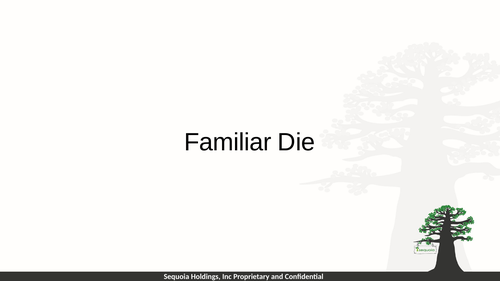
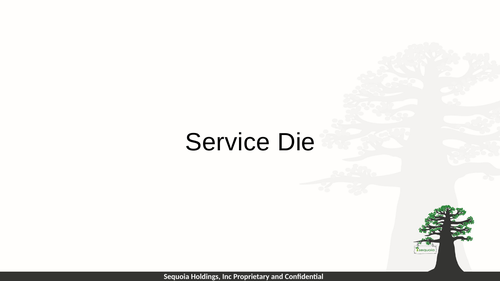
Familiar: Familiar -> Service
